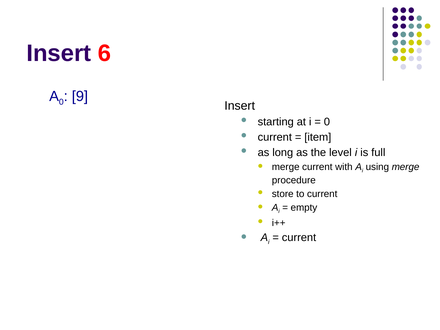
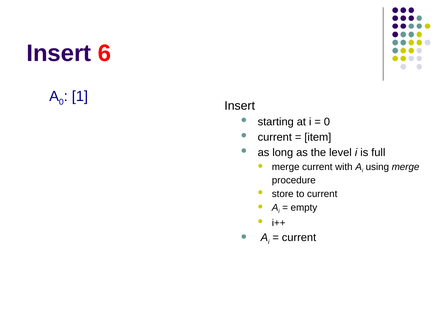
9: 9 -> 1
